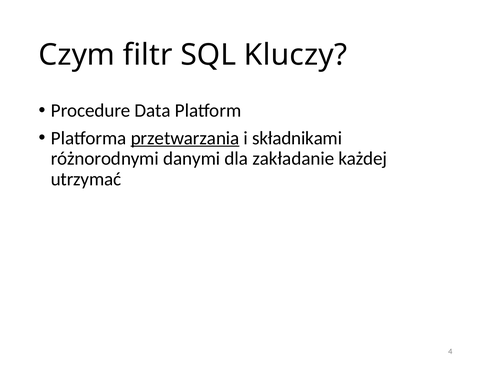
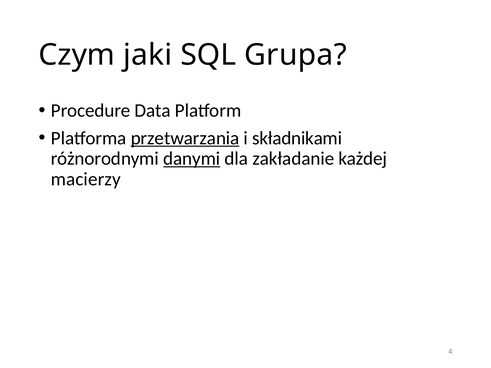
filtr: filtr -> jaki
Kluczy: Kluczy -> Grupa
danymi underline: none -> present
utrzymać: utrzymać -> macierzy
